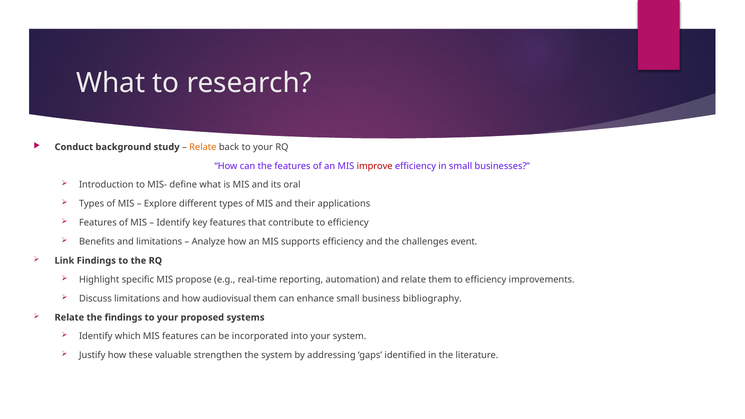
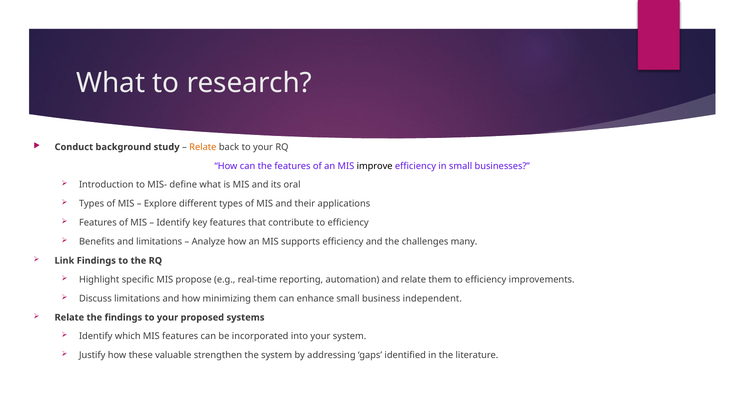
improve colour: red -> black
event: event -> many
audiovisual: audiovisual -> minimizing
bibliography: bibliography -> independent
